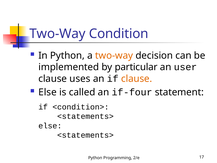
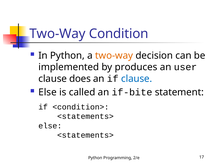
particular: particular -> produces
uses: uses -> does
clause at (137, 79) colour: orange -> blue
if-four: if-four -> if-bite
